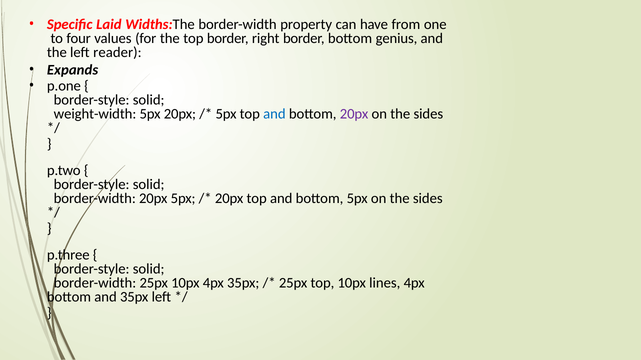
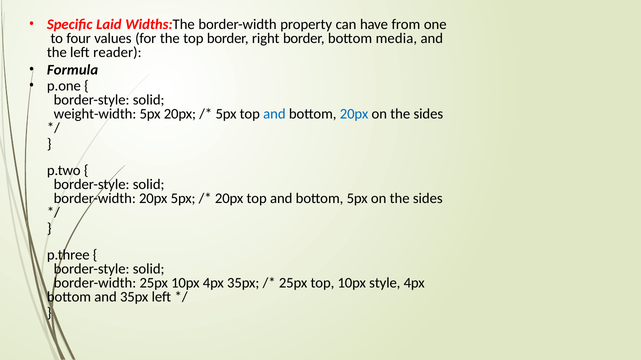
genius: genius -> media
Expands: Expands -> Formula
20px at (354, 114) colour: purple -> blue
lines: lines -> style
